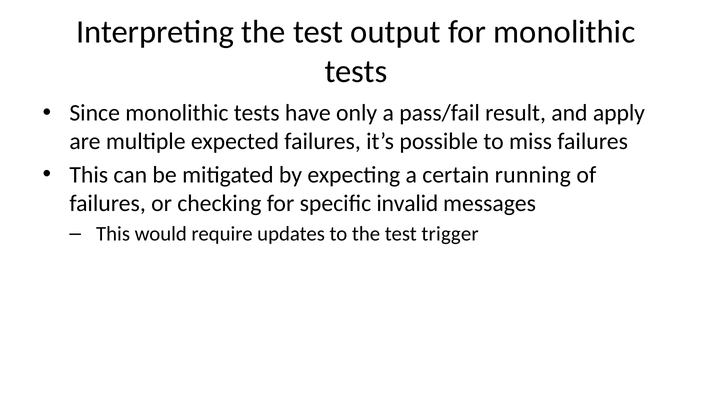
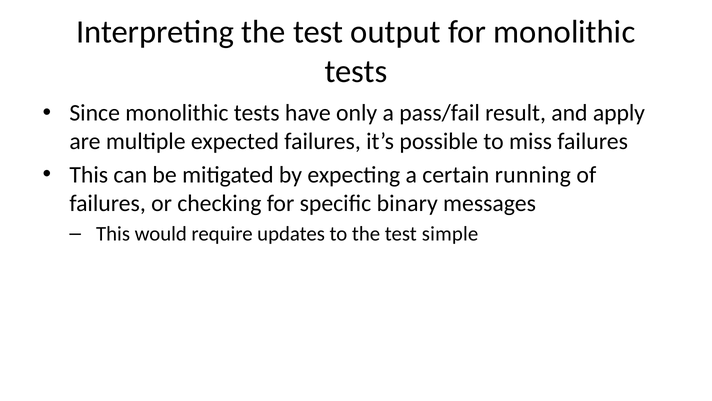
invalid: invalid -> binary
trigger: trigger -> simple
